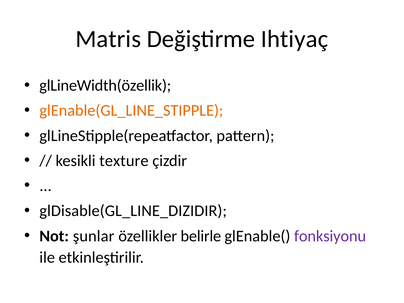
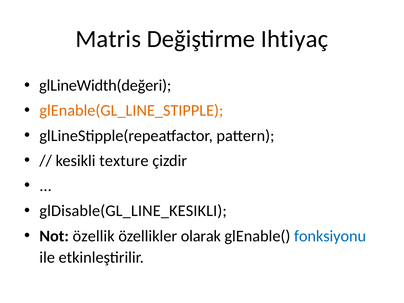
glLineWidth(özellik: glLineWidth(özellik -> glLineWidth(değeri
glDisable(GL_LINE_DIZIDIR: glDisable(GL_LINE_DIZIDIR -> glDisable(GL_LINE_KESIKLI
şunlar: şunlar -> özellik
belirle: belirle -> olarak
fonksiyonu colour: purple -> blue
